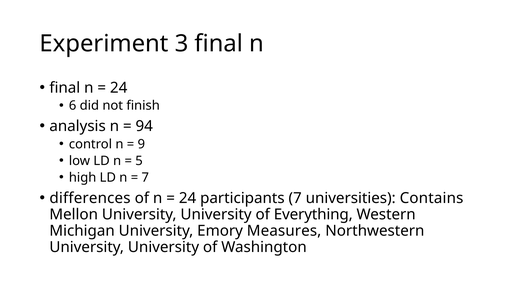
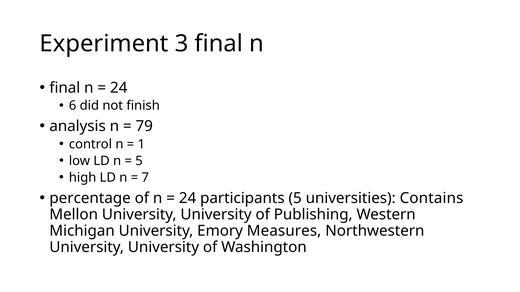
94: 94 -> 79
9: 9 -> 1
differences: differences -> percentage
participants 7: 7 -> 5
Everything: Everything -> Publishing
